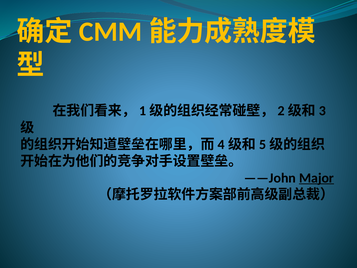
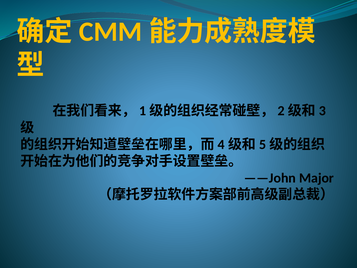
Major underline: present -> none
